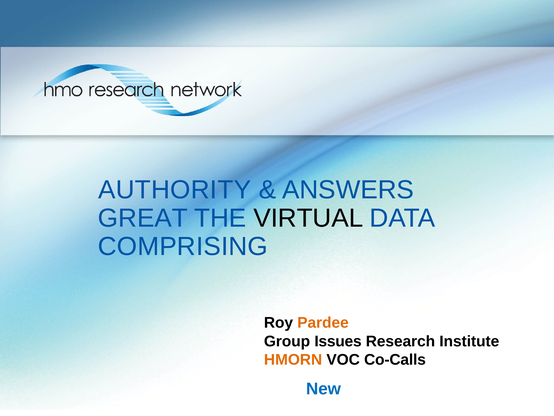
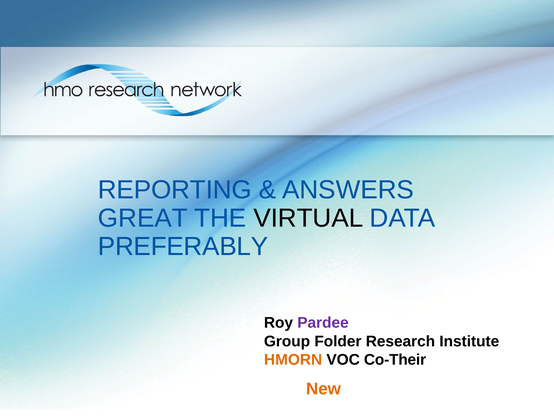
AUTHORITY: AUTHORITY -> REPORTING
COMPRISING: COMPRISING -> PREFERABLY
Pardee colour: orange -> purple
Issues: Issues -> Folder
Co-Calls: Co-Calls -> Co-Their
New colour: blue -> orange
